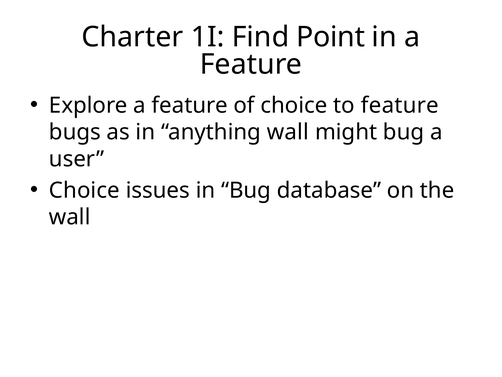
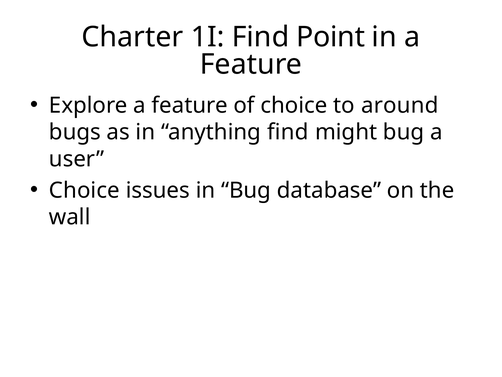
to feature: feature -> around
anything wall: wall -> find
